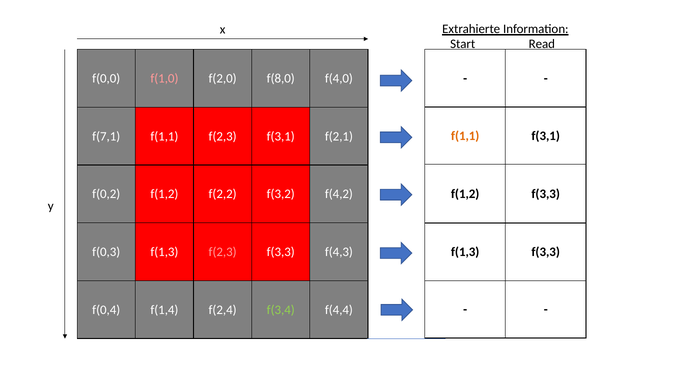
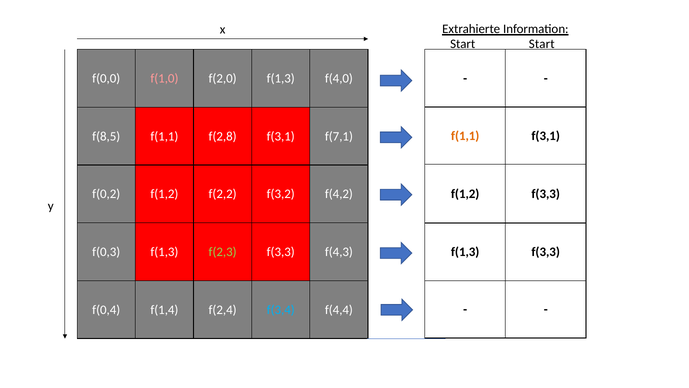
Start Read: Read -> Start
f(2,0 f(8,0: f(8,0 -> f(1,3
f(7,1: f(7,1 -> f(8,5
f(1,1 f(2,3: f(2,3 -> f(2,8
f(2,1: f(2,1 -> f(7,1
f(2,3 at (223, 252) colour: pink -> light green
f(3,4 colour: light green -> light blue
